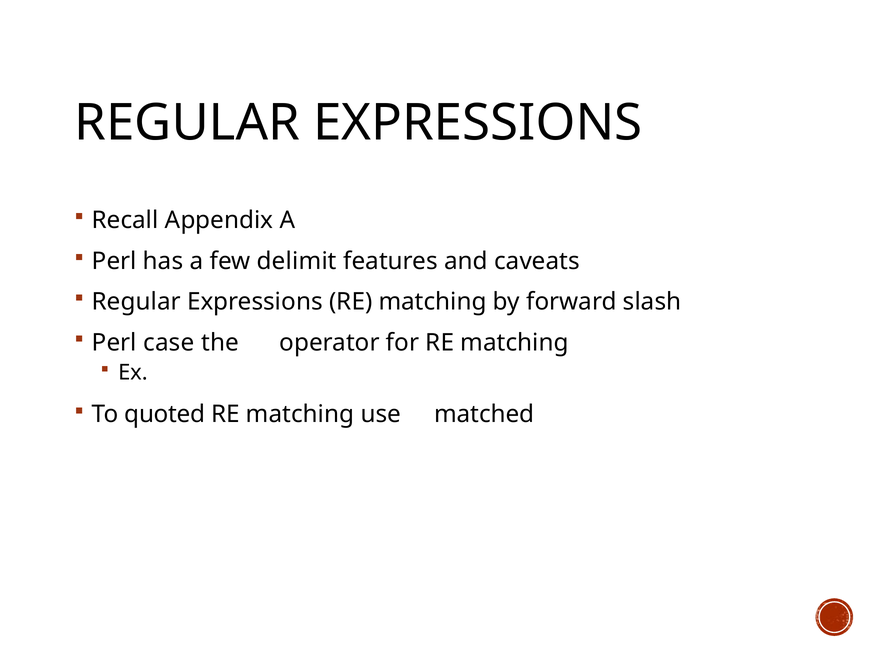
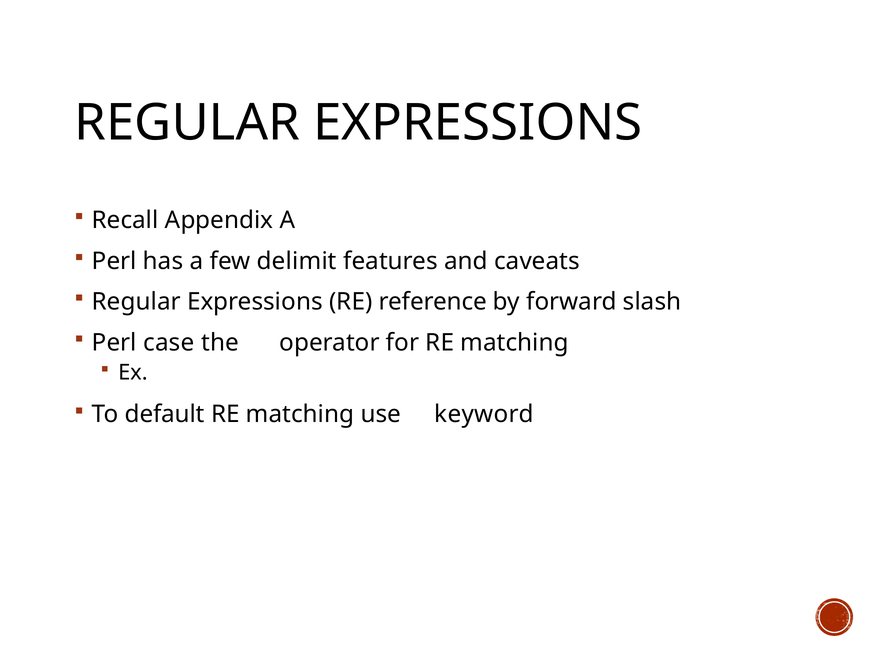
Expressions RE matching: matching -> reference
quoted: quoted -> default
matched: matched -> keyword
